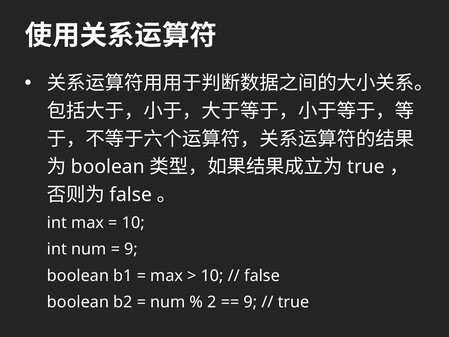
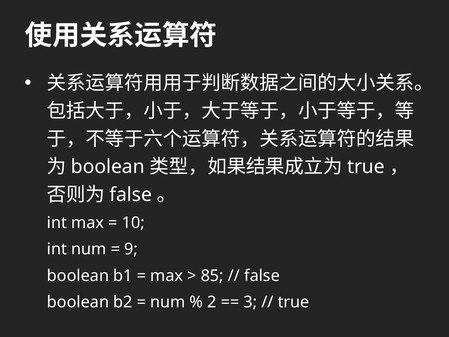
10 at (212, 276): 10 -> 85
9 at (250, 302): 9 -> 3
